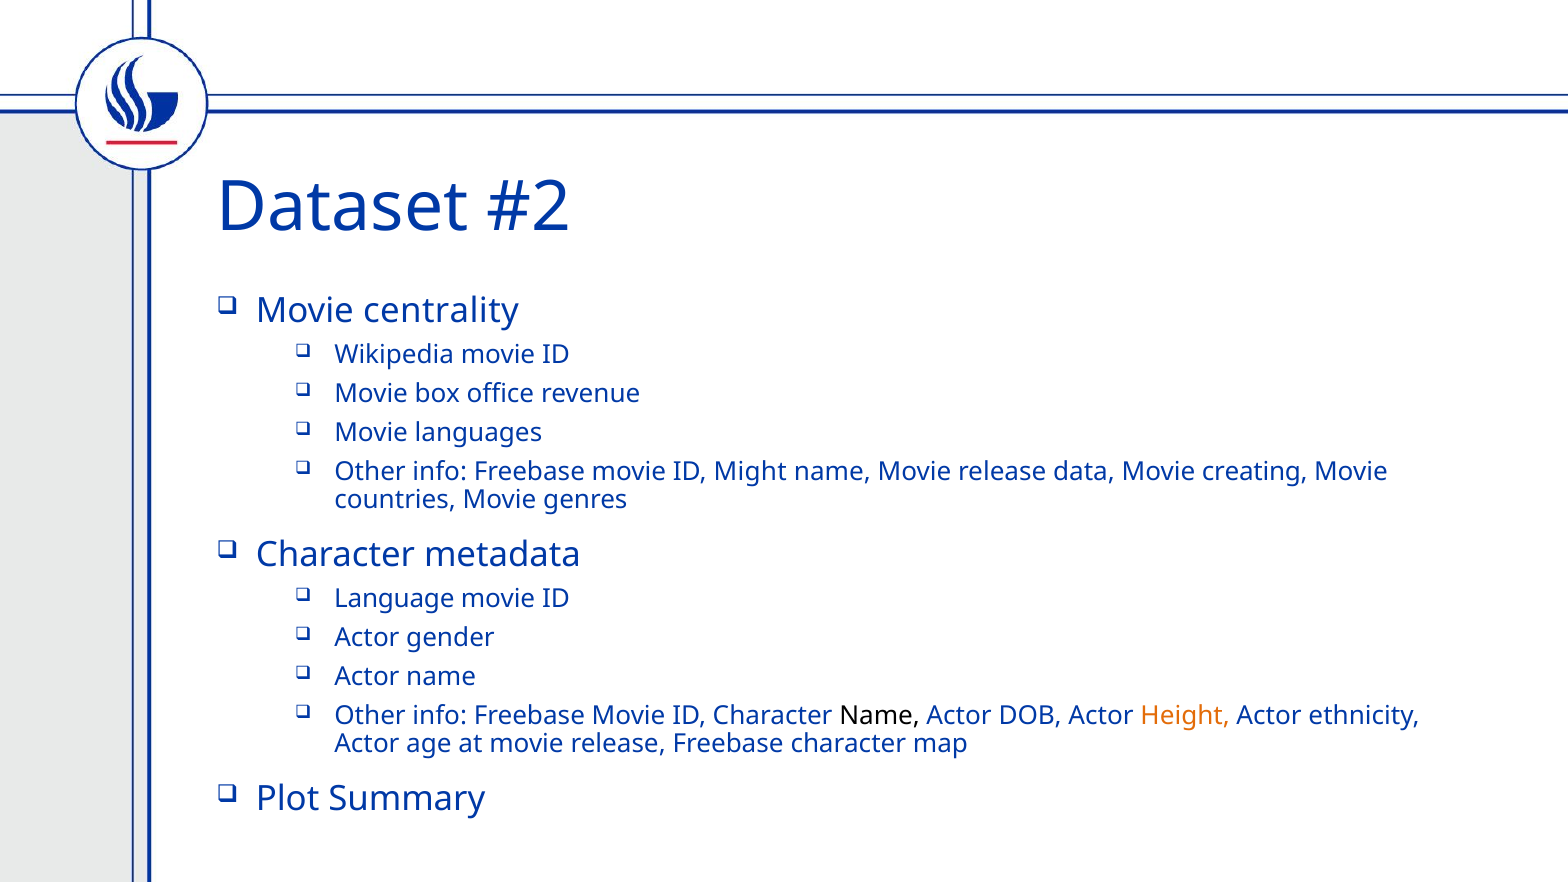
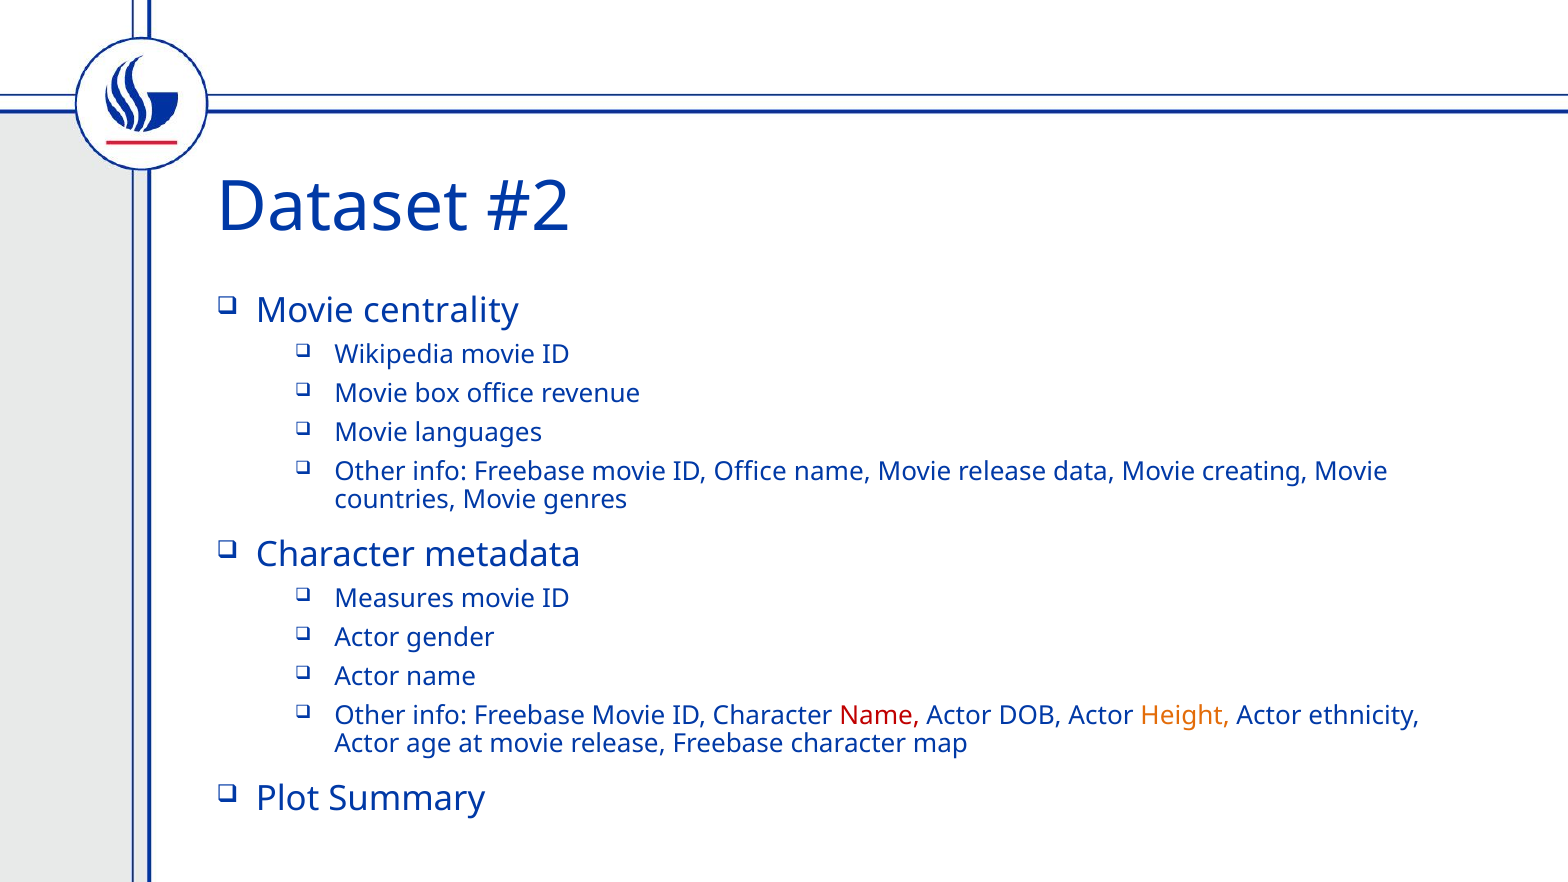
ID Might: Might -> Office
Language: Language -> Measures
Name at (880, 716) colour: black -> red
